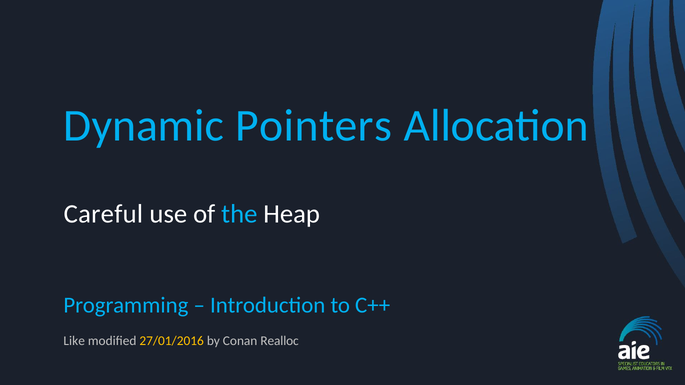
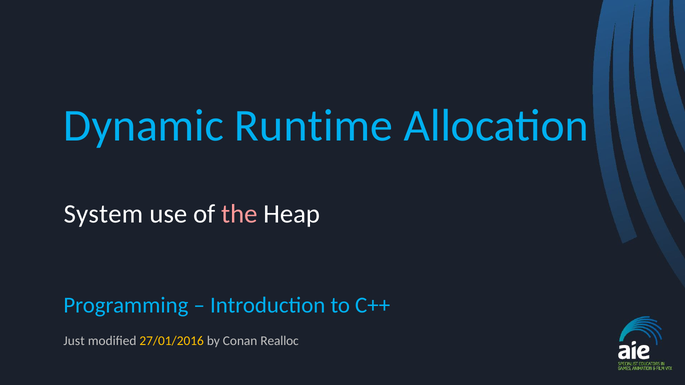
Pointers: Pointers -> Runtime
Careful: Careful -> System
the colour: light blue -> pink
Like: Like -> Just
